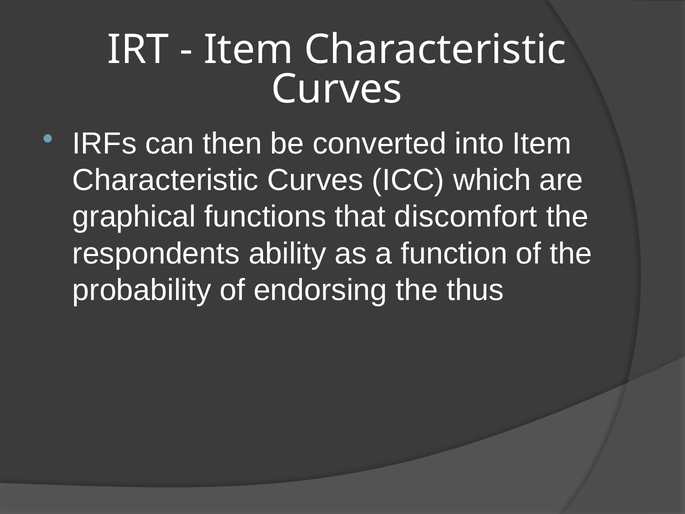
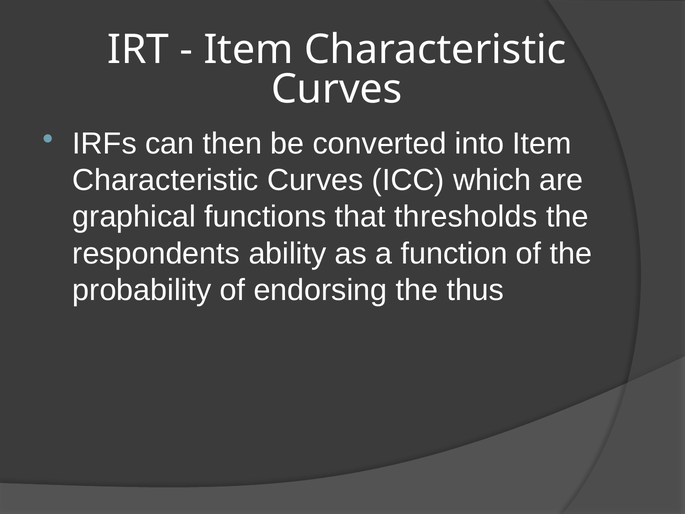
discomfort: discomfort -> thresholds
